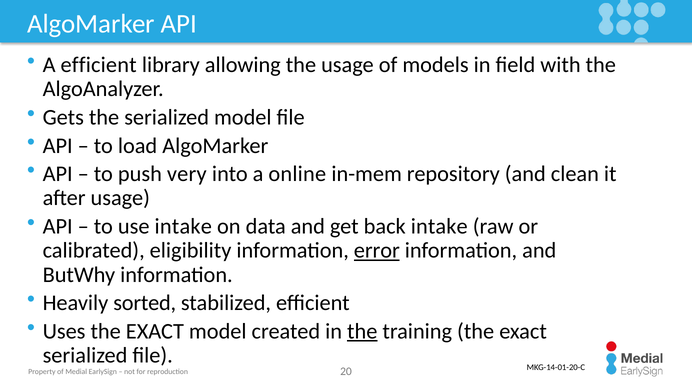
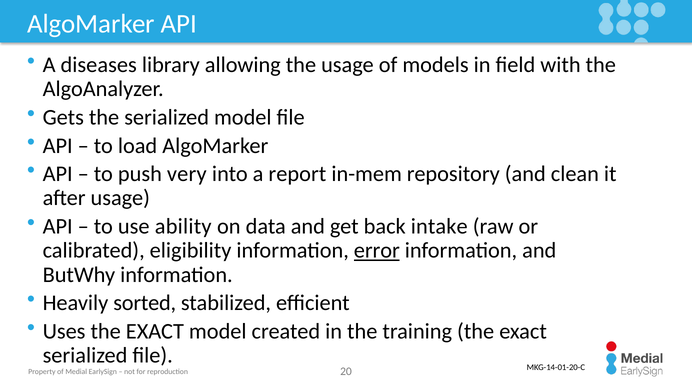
A efficient: efficient -> diseases
online: online -> report
use intake: intake -> ability
the at (362, 331) underline: present -> none
